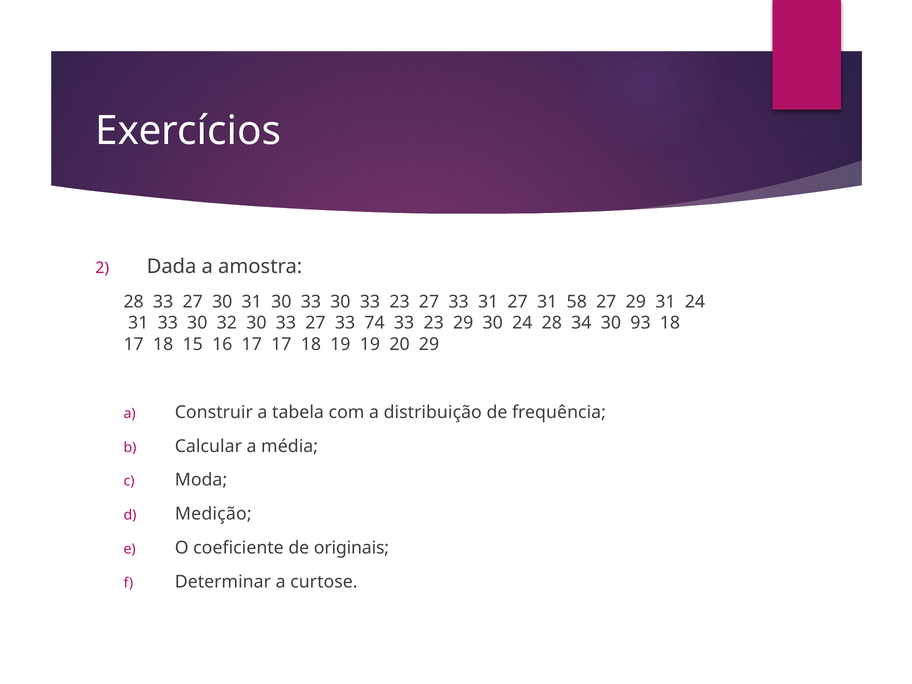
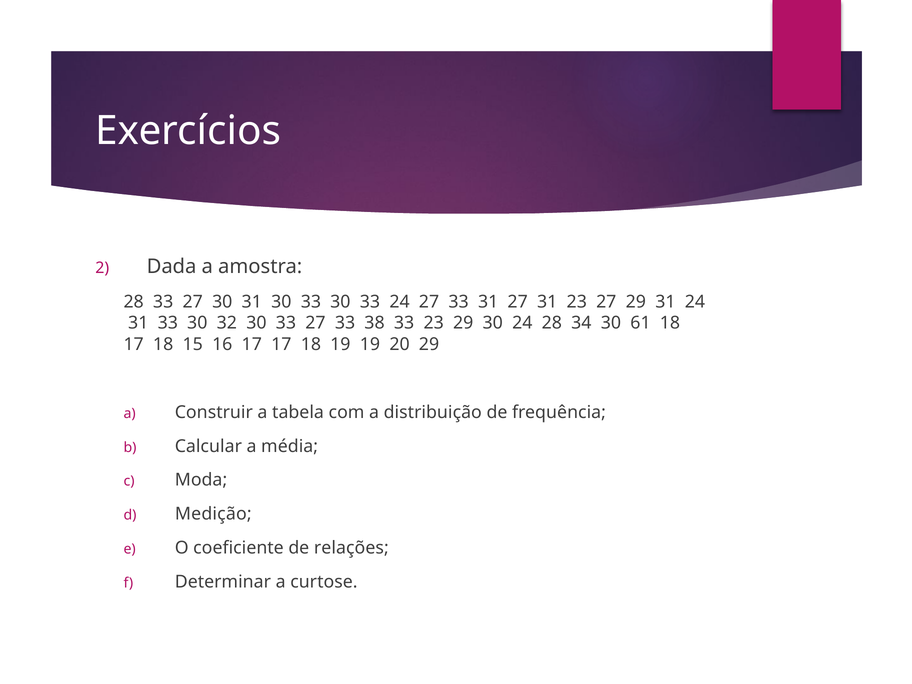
30 33 23: 23 -> 24
31 58: 58 -> 23
74: 74 -> 38
93: 93 -> 61
originais: originais -> relações
